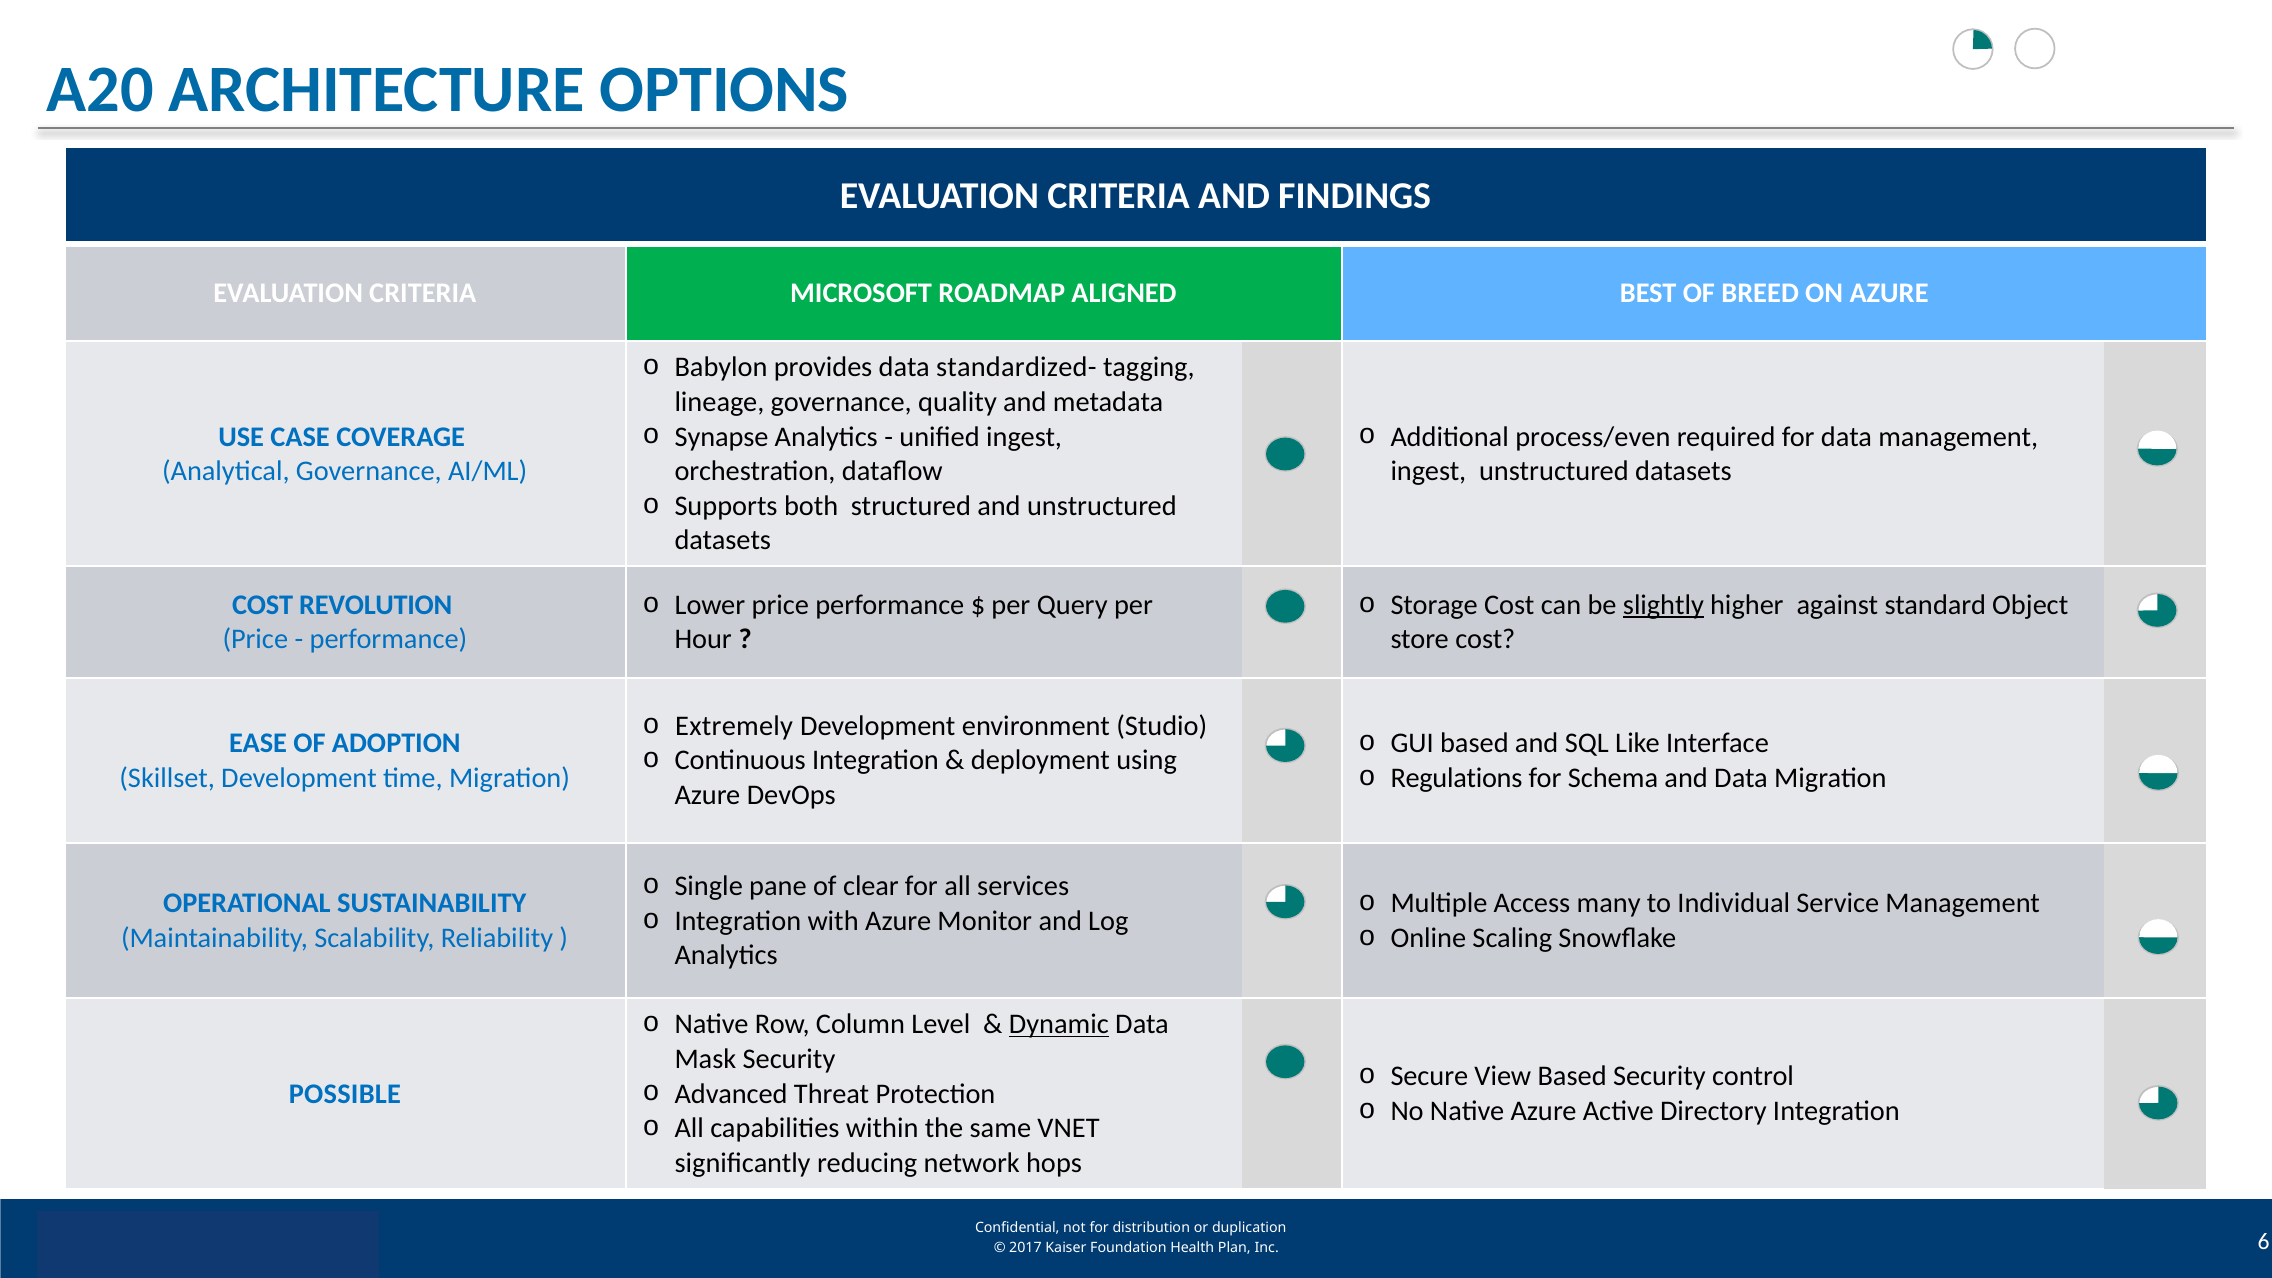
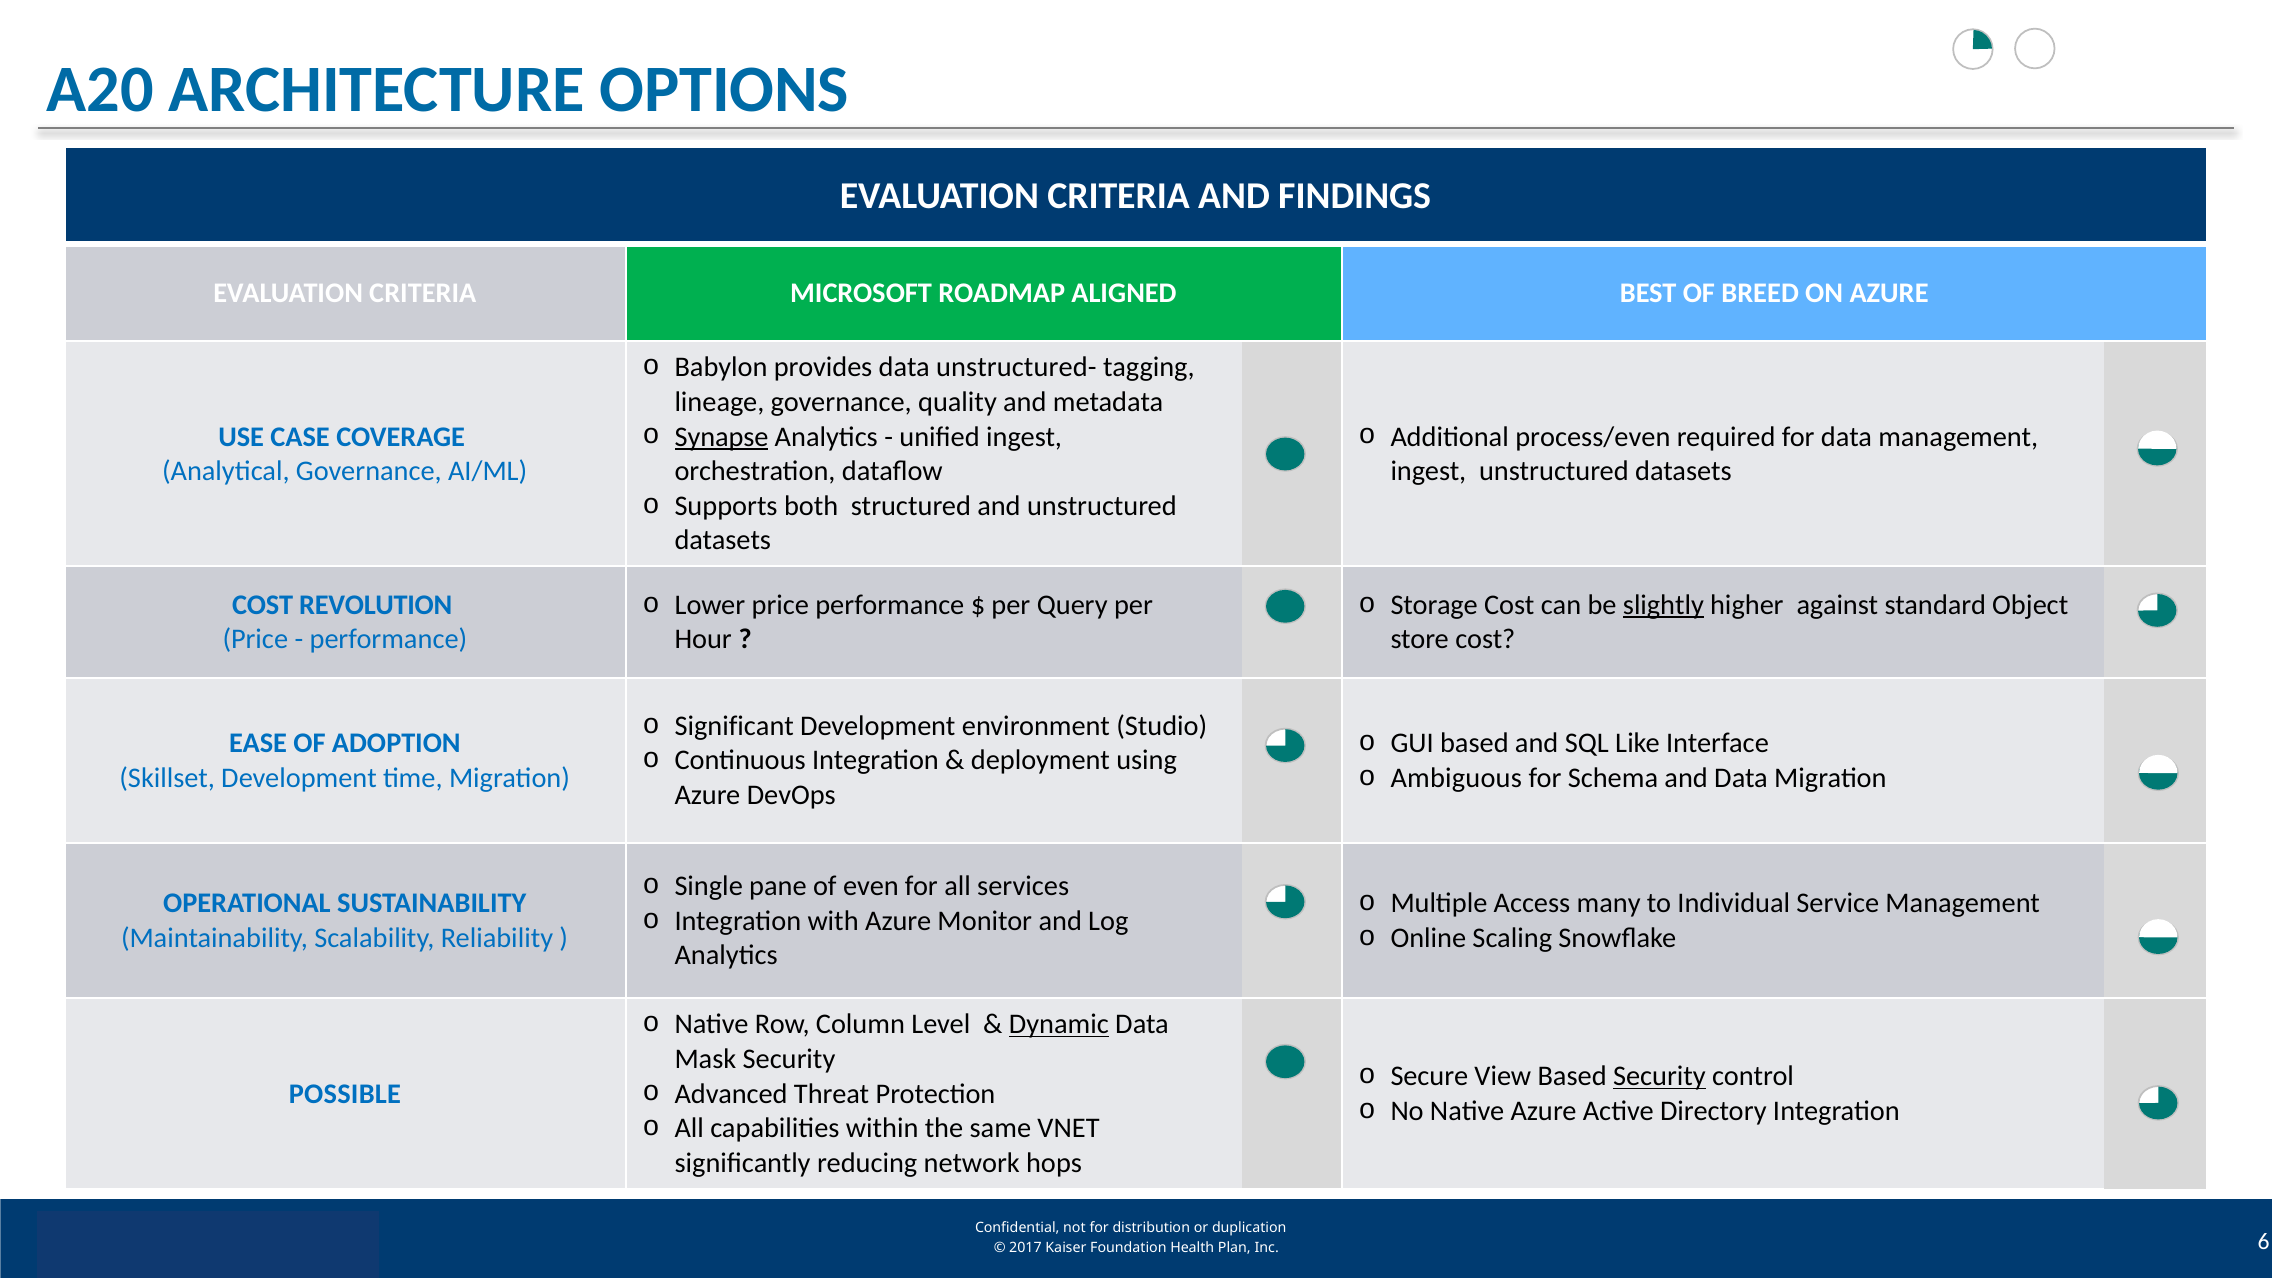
standardized-: standardized- -> unstructured-
Synapse underline: none -> present
Extremely: Extremely -> Significant
Regulations: Regulations -> Ambiguous
clear: clear -> even
Security at (1659, 1076) underline: none -> present
